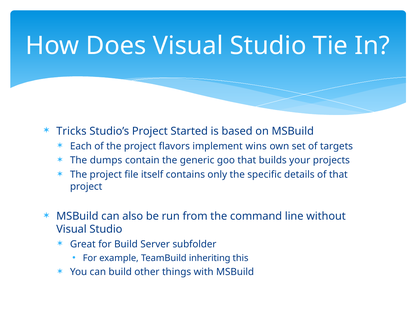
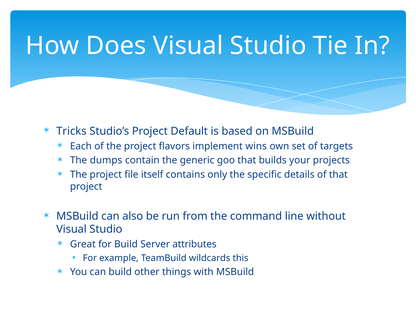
Started: Started -> Default
subfolder: subfolder -> attributes
inheriting: inheriting -> wildcards
